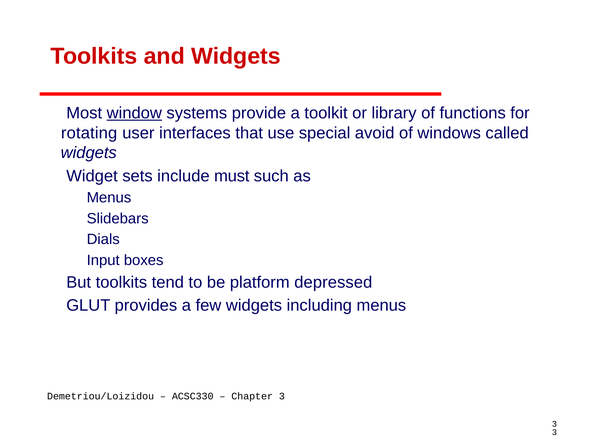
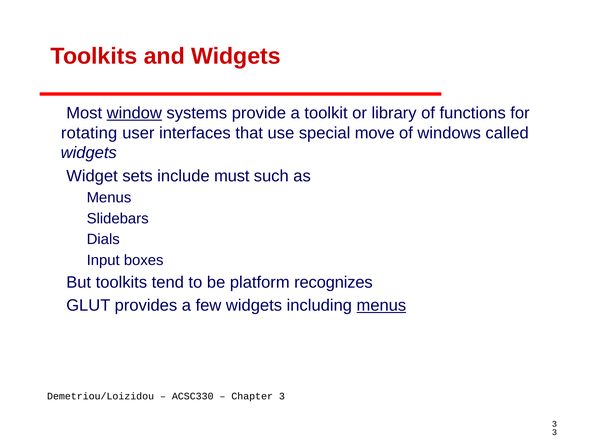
avoid: avoid -> move
depressed: depressed -> recognizes
menus underline: none -> present
